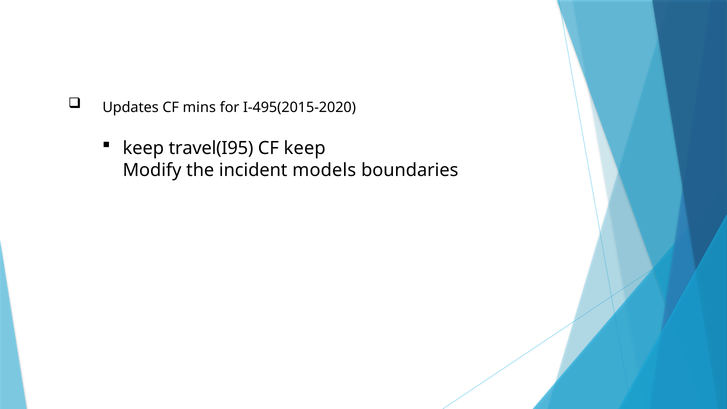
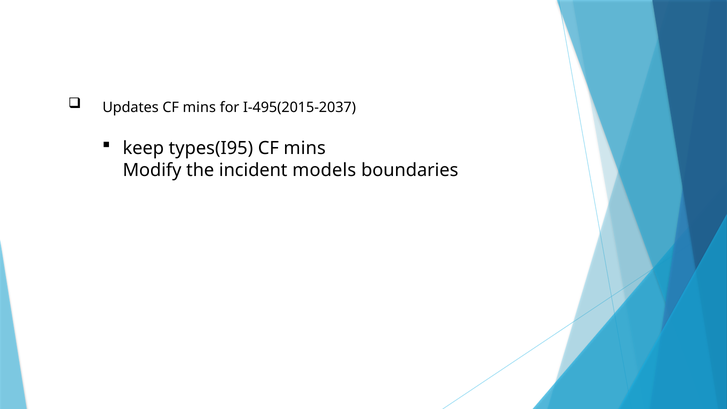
I-495(2015-2020: I-495(2015-2020 -> I-495(2015-2037
travel(I95: travel(I95 -> types(I95
keep at (305, 148): keep -> mins
